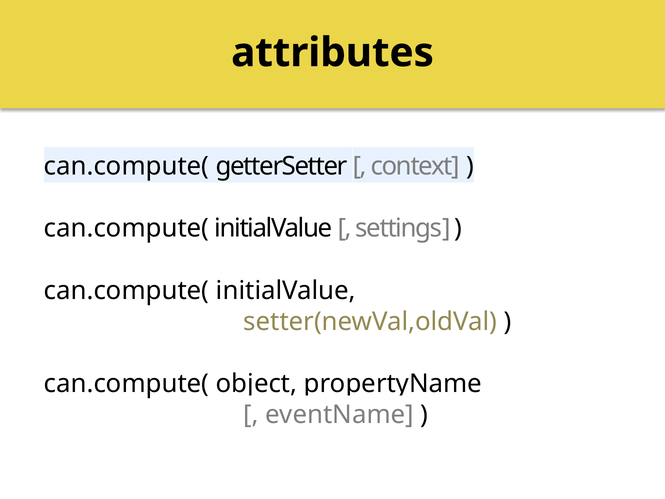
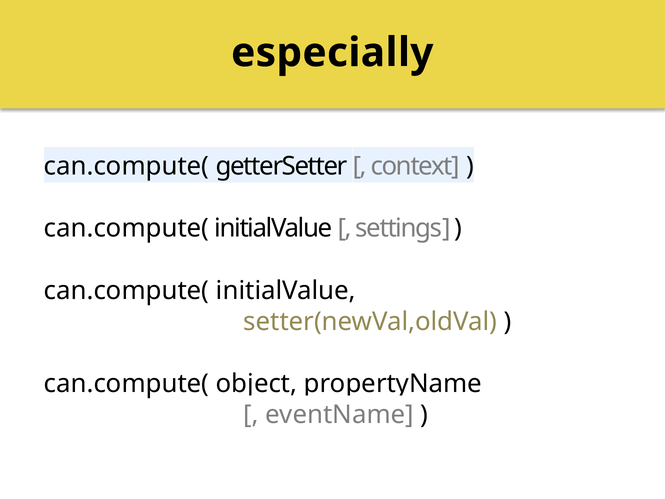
attributes: attributes -> especially
